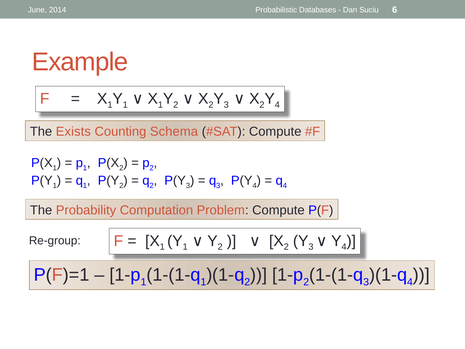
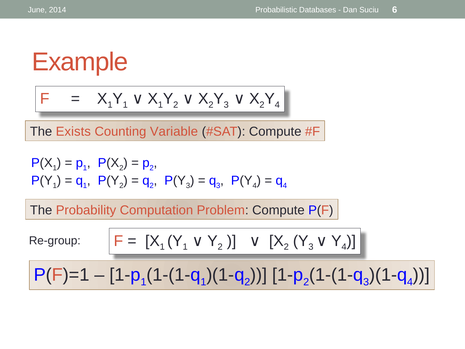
Schema: Schema -> Variable
